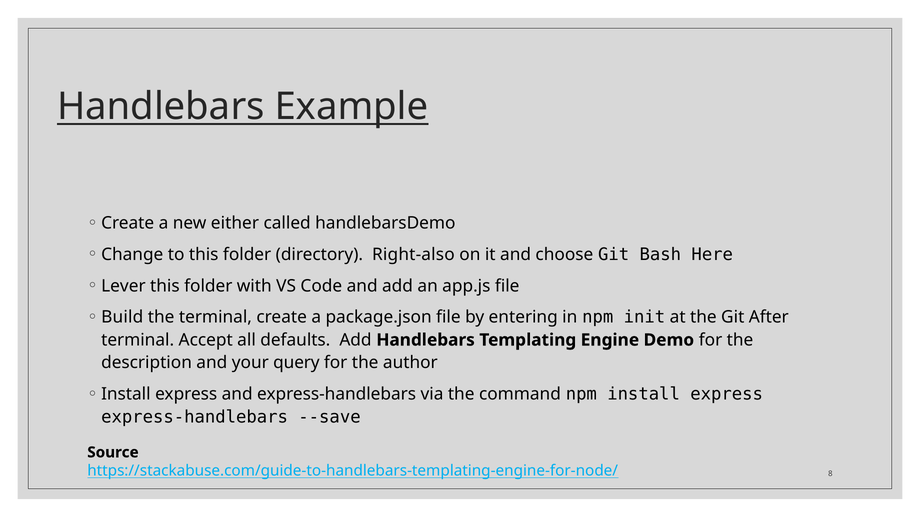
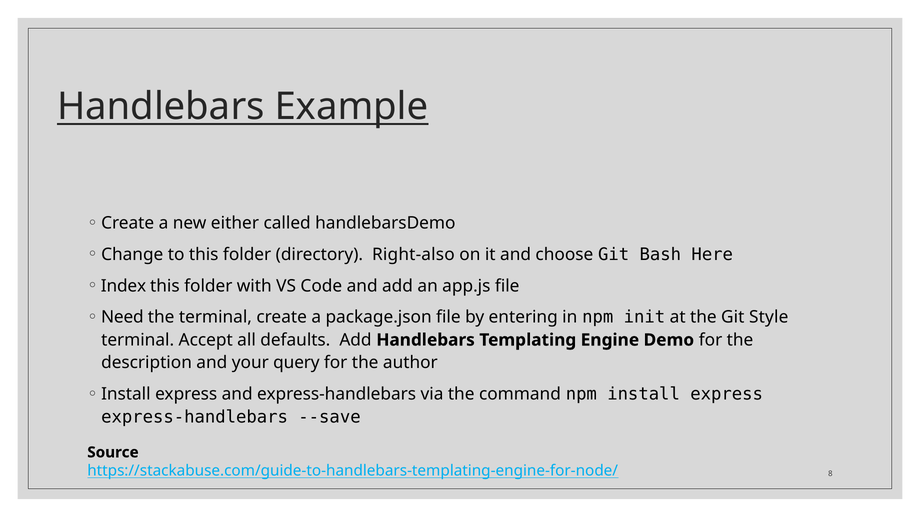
Lever: Lever -> Index
Build: Build -> Need
After: After -> Style
